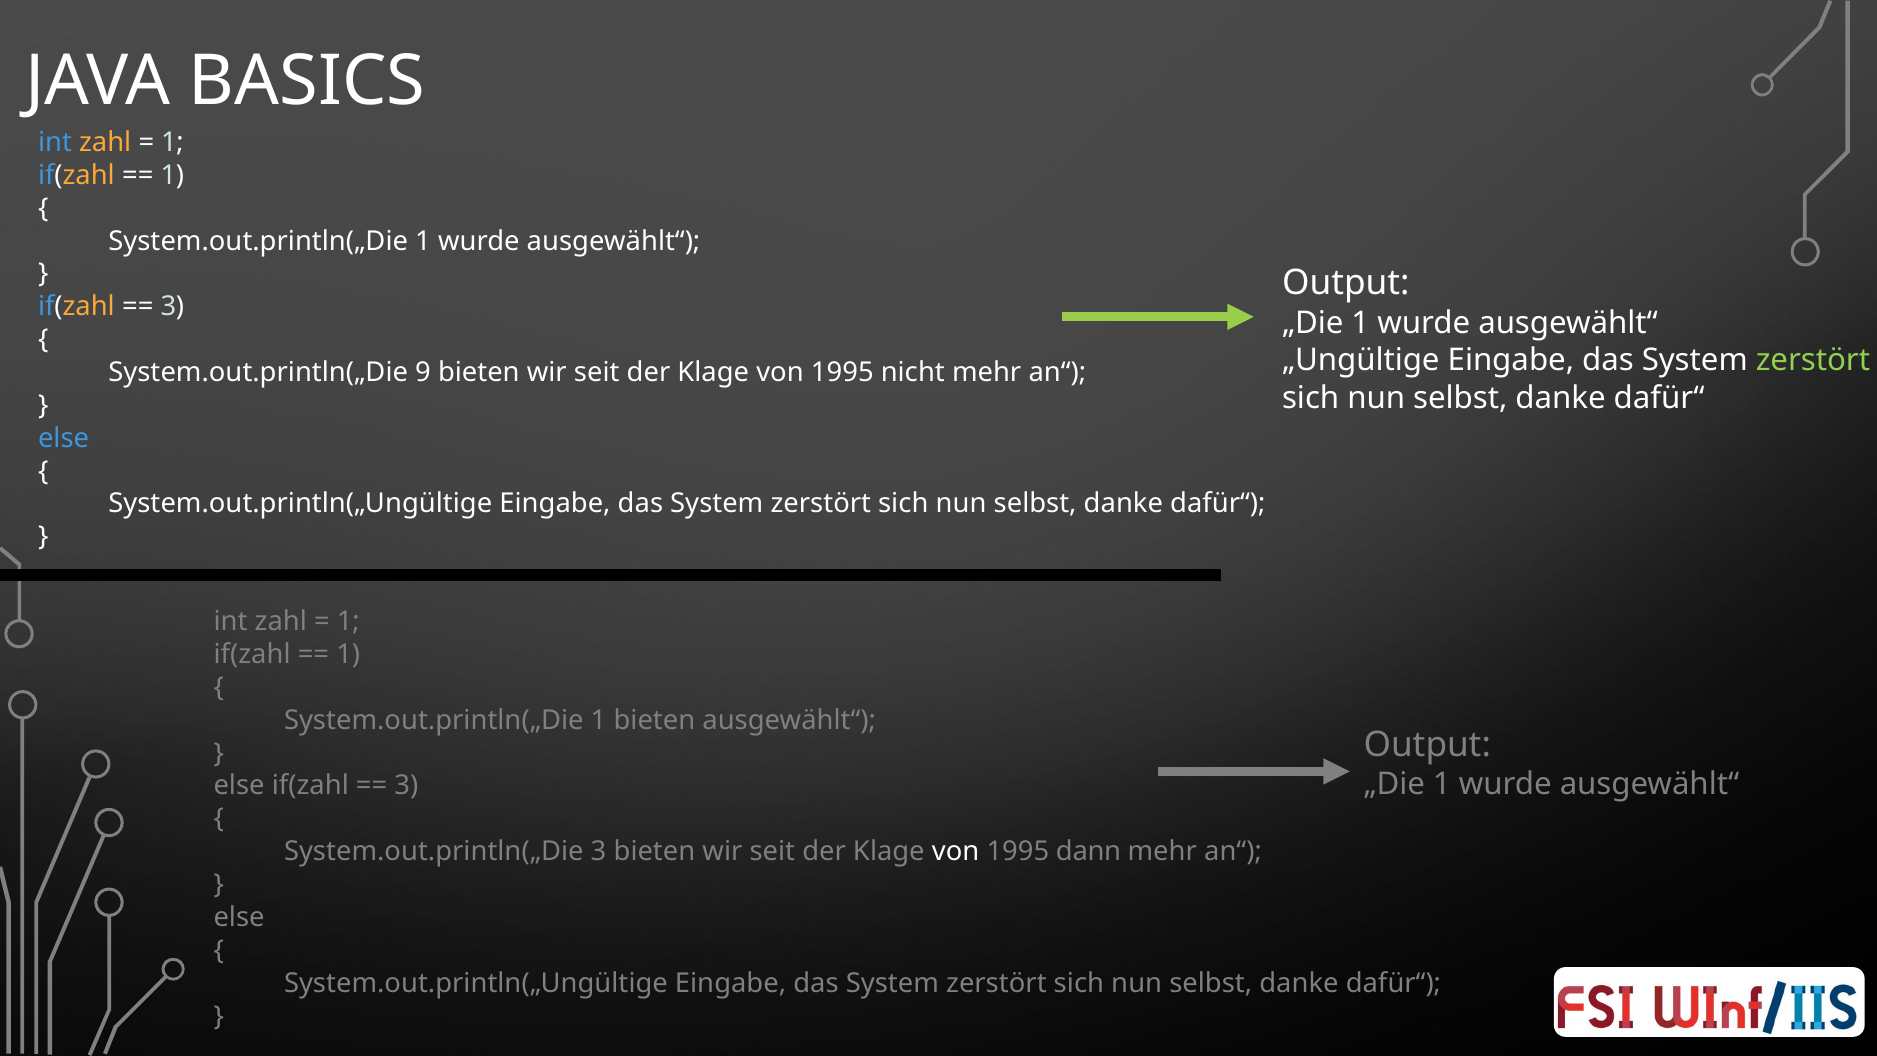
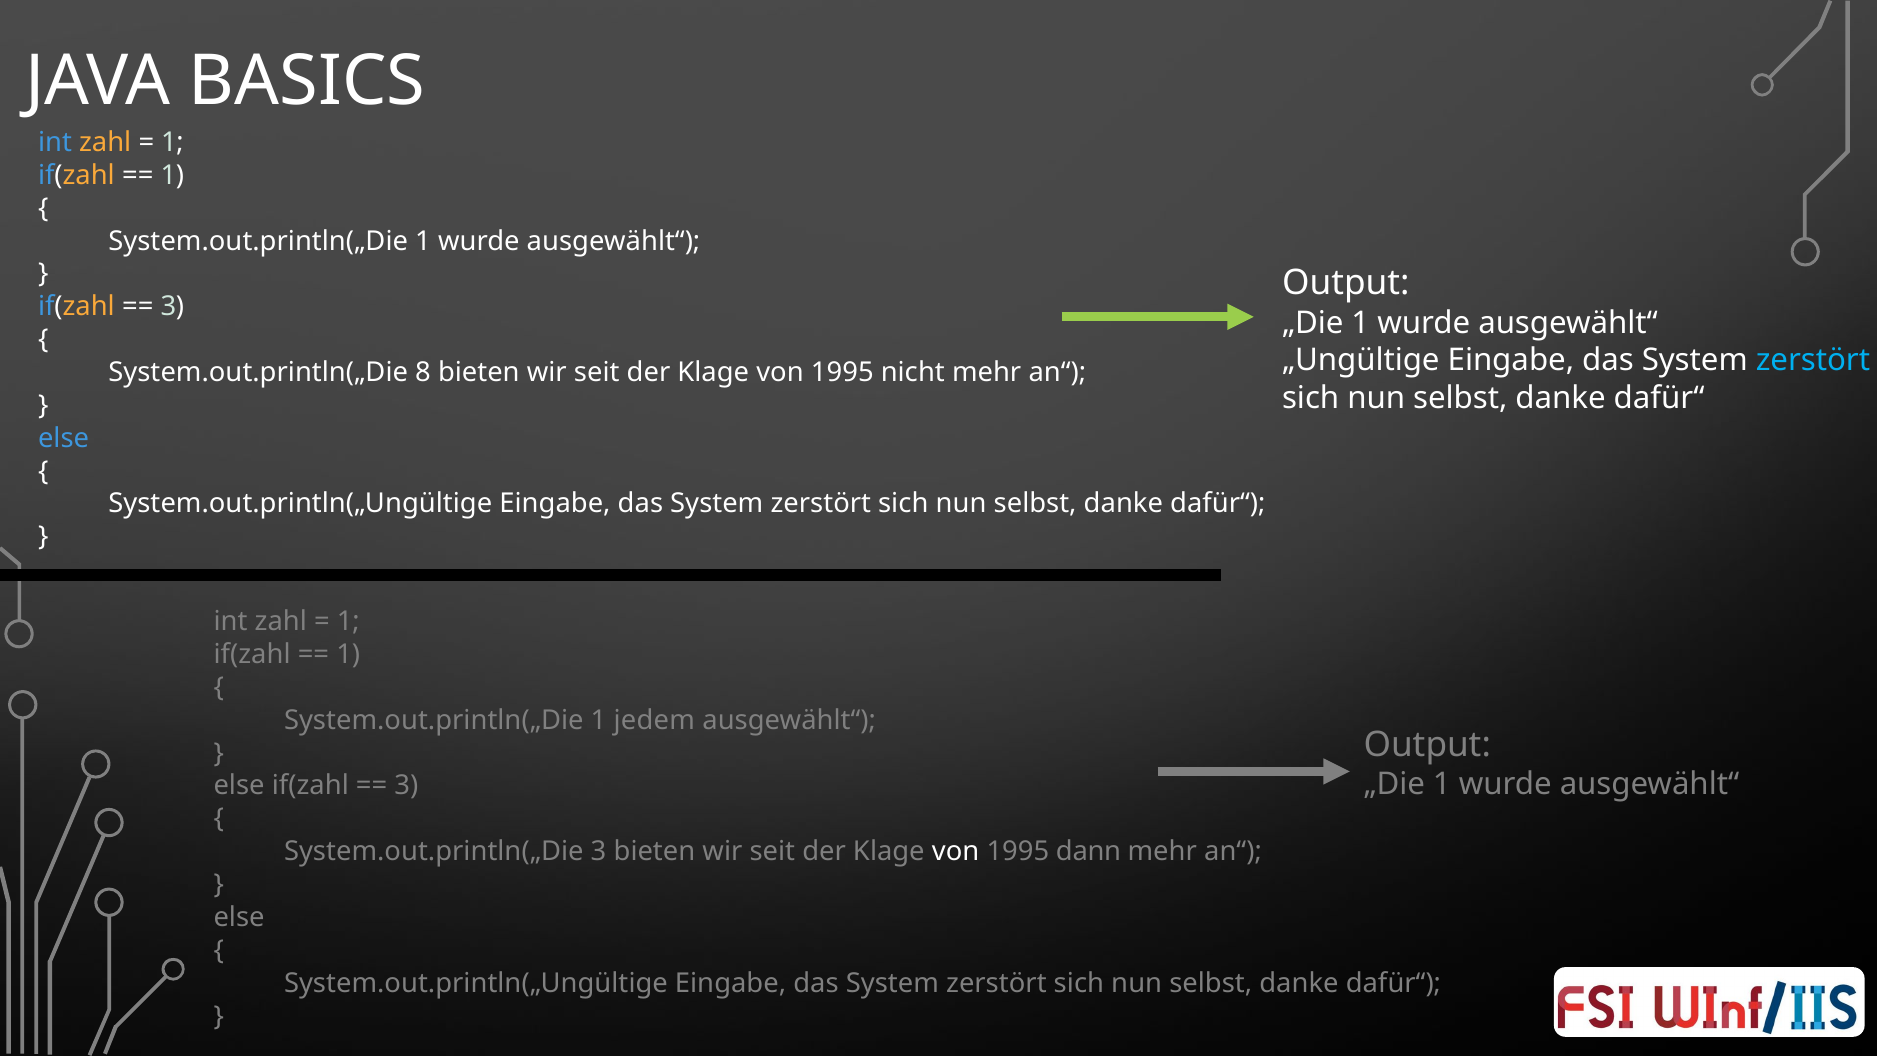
zerstört at (1813, 360) colour: light green -> light blue
9: 9 -> 8
1 bieten: bieten -> jedem
